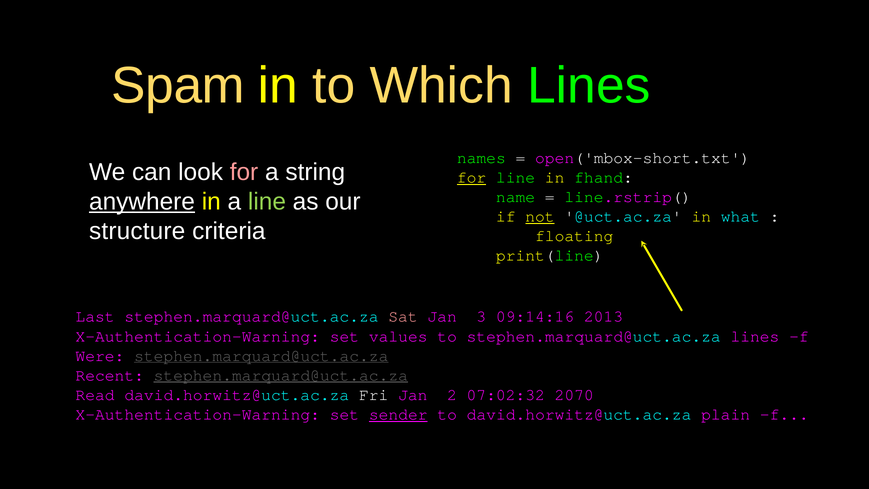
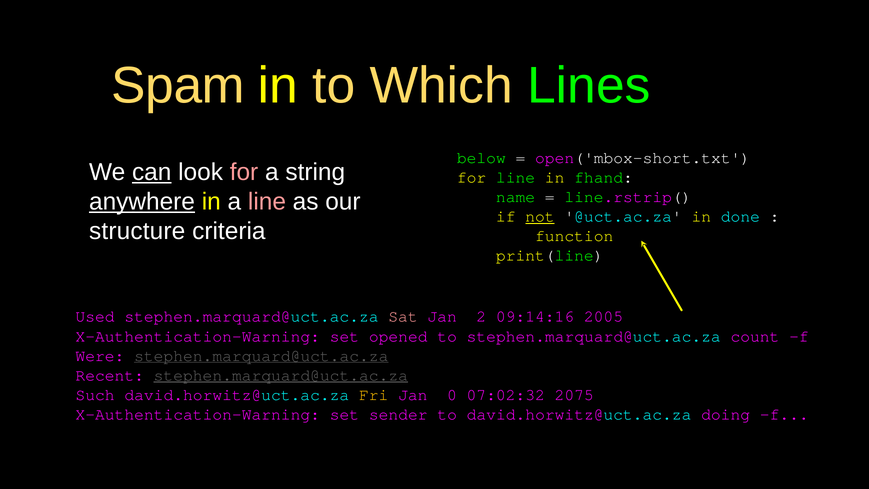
names: names -> below
can underline: none -> present
for at (472, 177) underline: present -> none
line at (267, 202) colour: light green -> pink
what: what -> done
floating: floating -> function
Last: Last -> Used
3: 3 -> 2
2013: 2013 -> 2005
values: values -> opened
stephen.marquard@uct.ac.za lines: lines -> count
Read: Read -> Such
Fri colour: white -> yellow
2: 2 -> 0
2070: 2070 -> 2075
sender underline: present -> none
plain: plain -> doing
